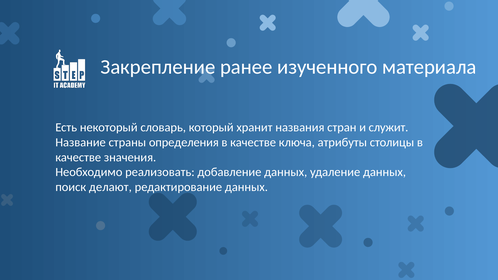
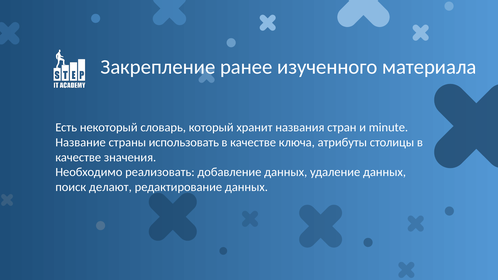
служит: служит -> minute
определения: определения -> использовать
